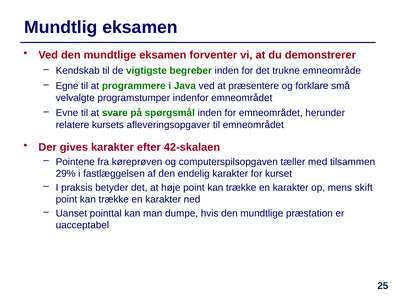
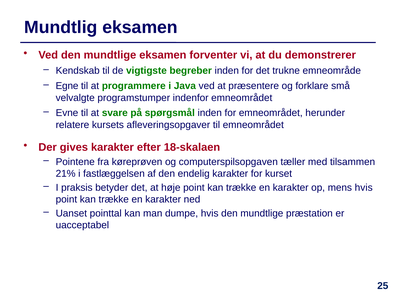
42-skalaen: 42-skalaen -> 18-skalaen
29%: 29% -> 21%
mens skift: skift -> hvis
